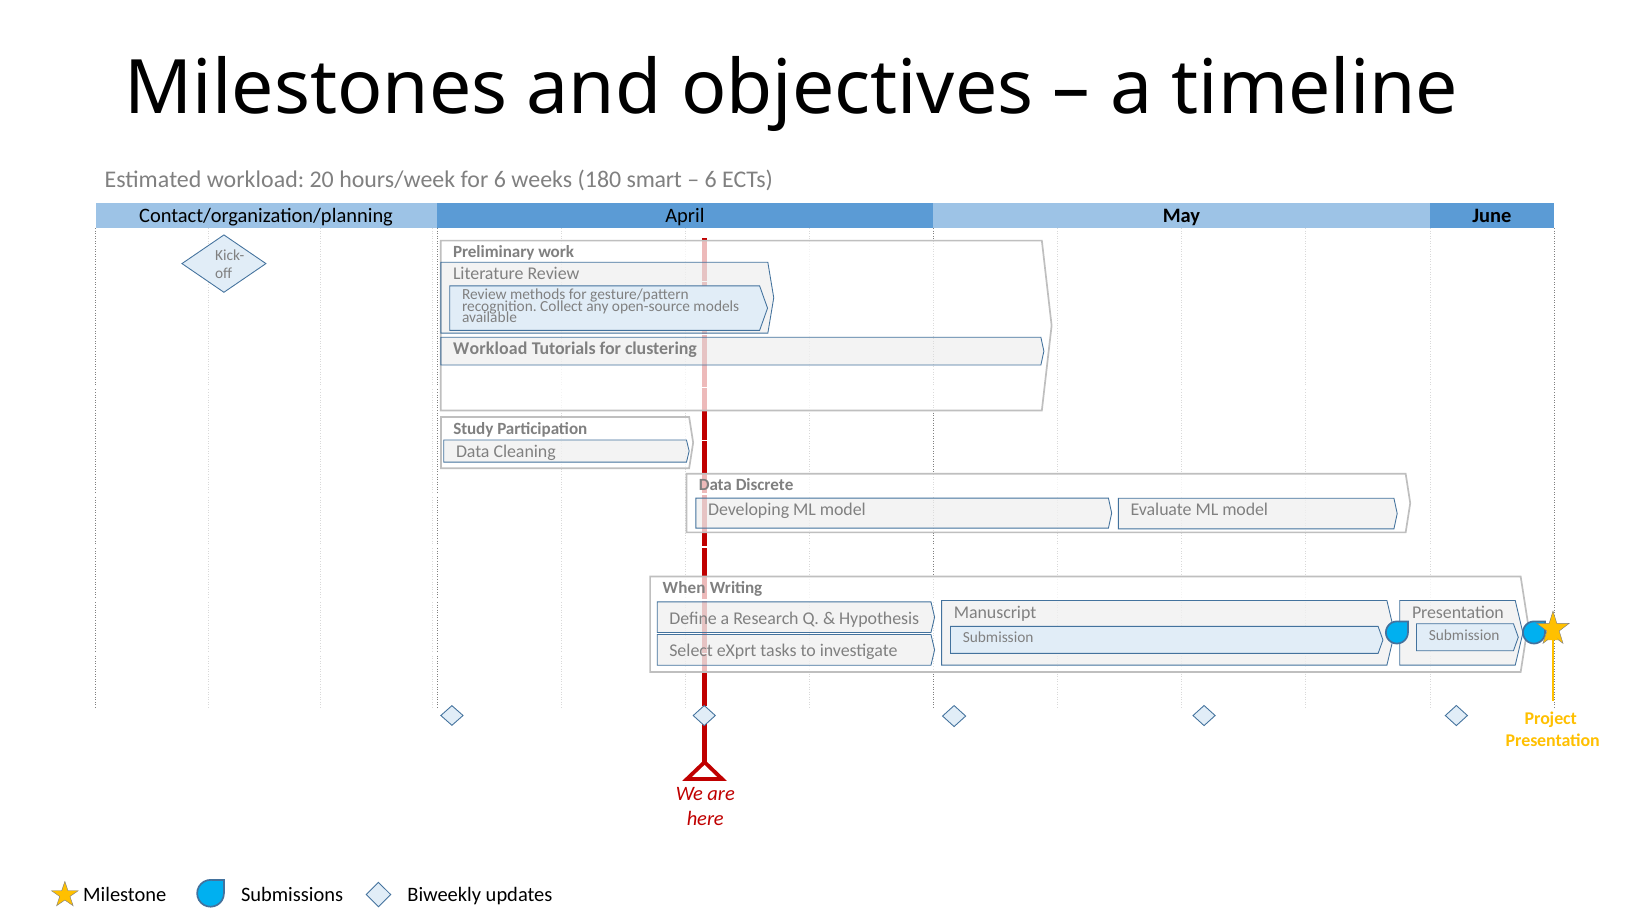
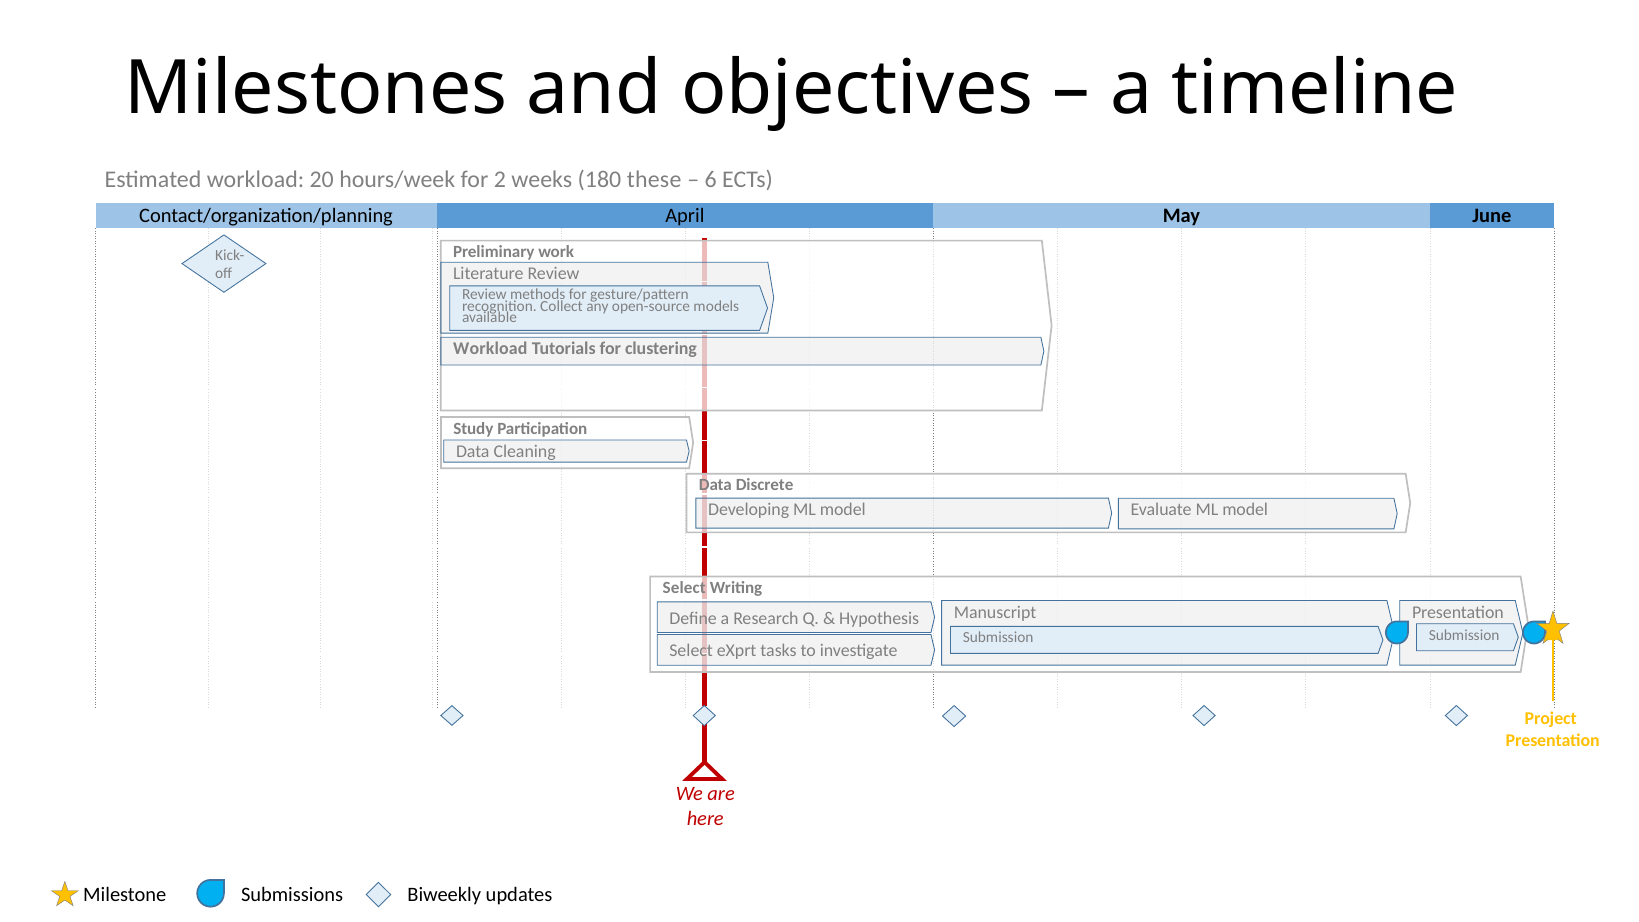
for 6: 6 -> 2
smart: smart -> these
When at (684, 588): When -> Select
